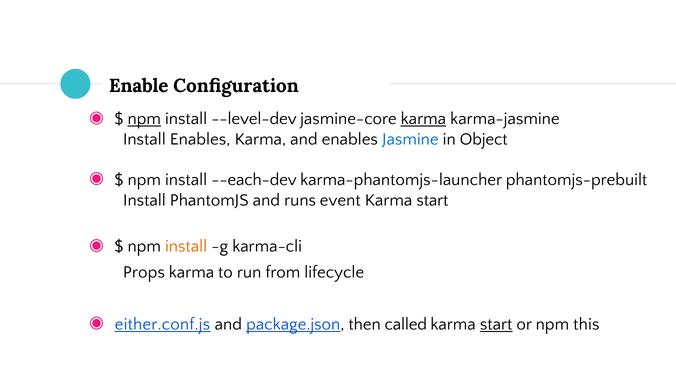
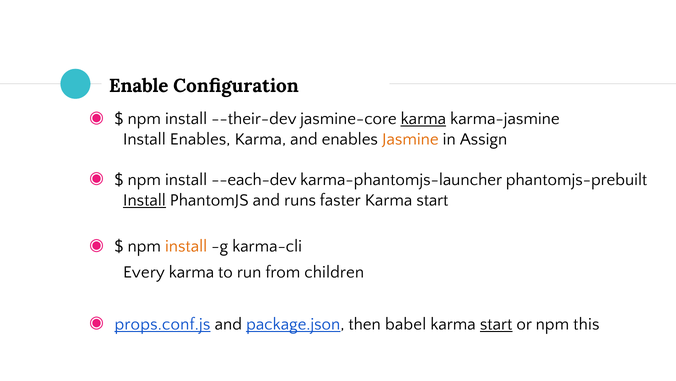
npm at (144, 118) underline: present -> none
--level-dev: --level-dev -> --their-dev
Jasmine colour: blue -> orange
Object: Object -> Assign
Install at (144, 200) underline: none -> present
event: event -> faster
Props: Props -> Every
lifecycle: lifecycle -> children
either.conf.js: either.conf.js -> props.conf.js
called: called -> babel
